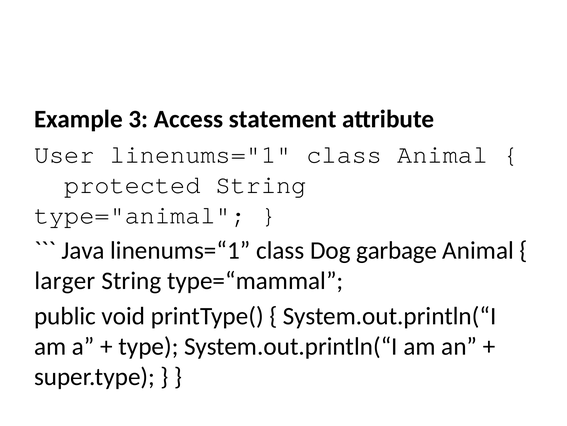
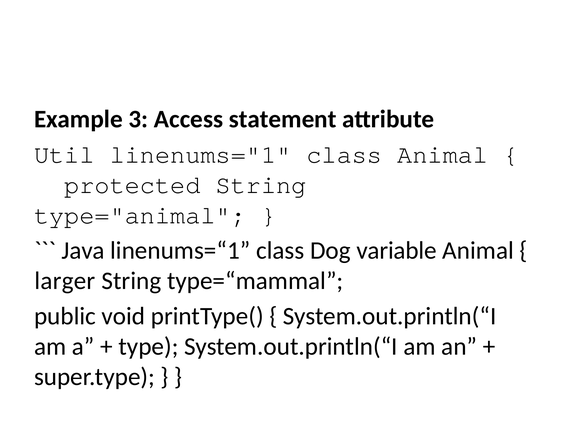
User: User -> Util
garbage: garbage -> variable
